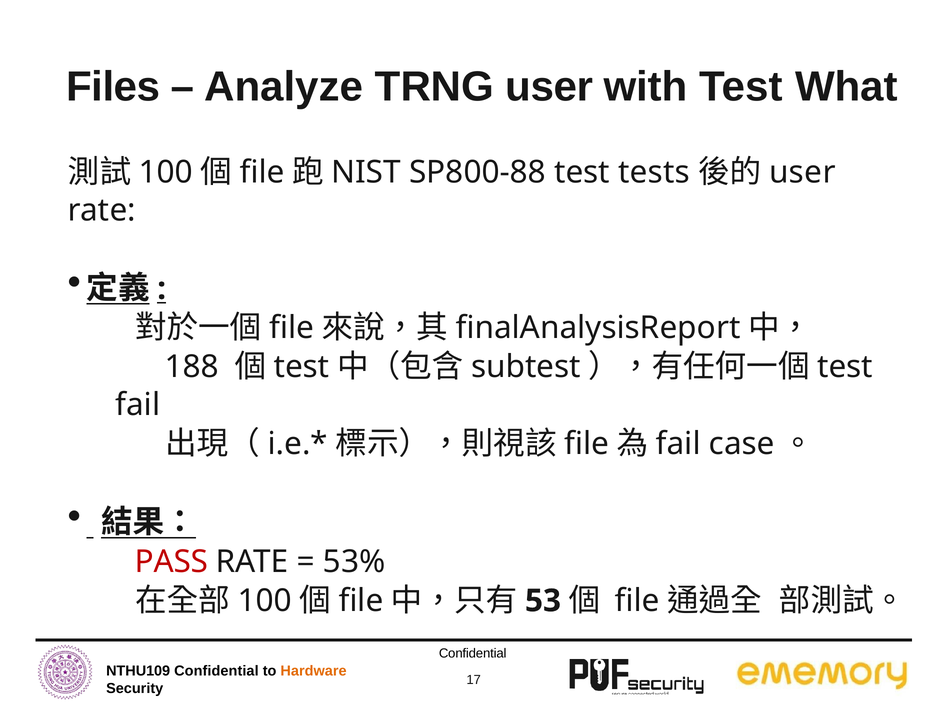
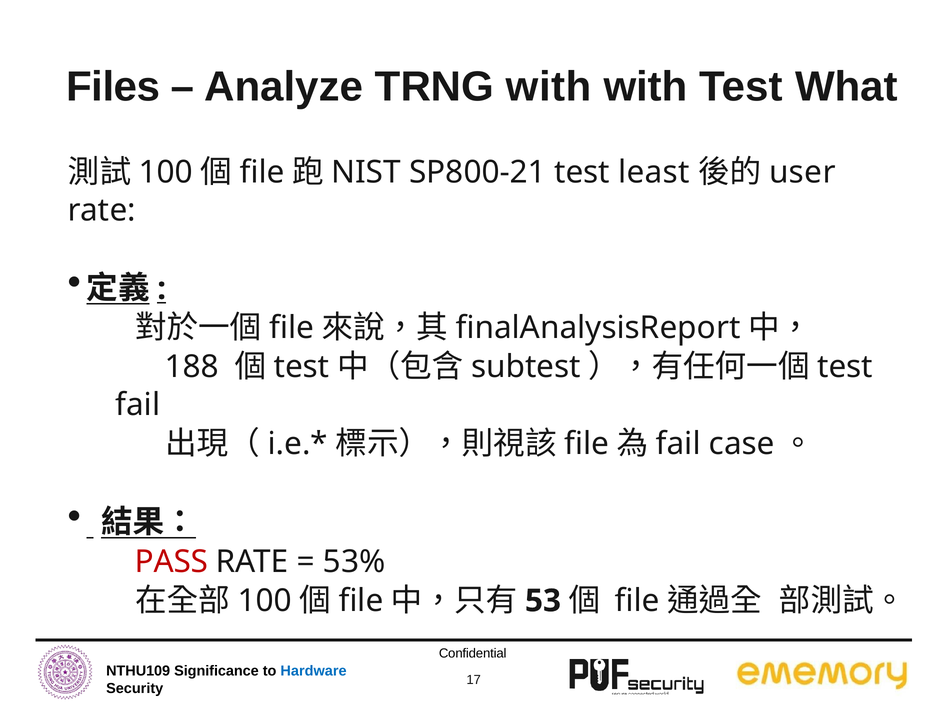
TRNG user: user -> with
SP800-88: SP800-88 -> SP800-21
tests: tests -> least
NTHU109 Confidential: Confidential -> Significance
Hardware colour: orange -> blue
